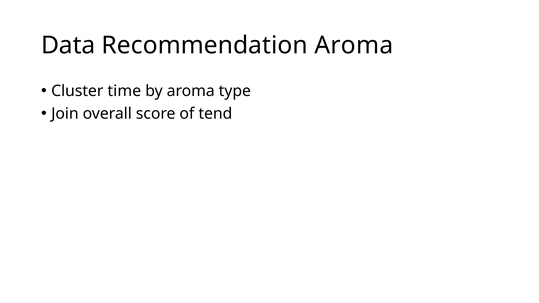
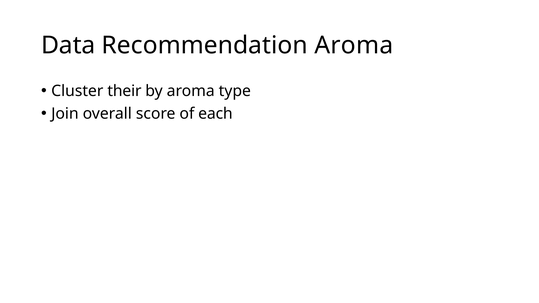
time: time -> their
tend: tend -> each
